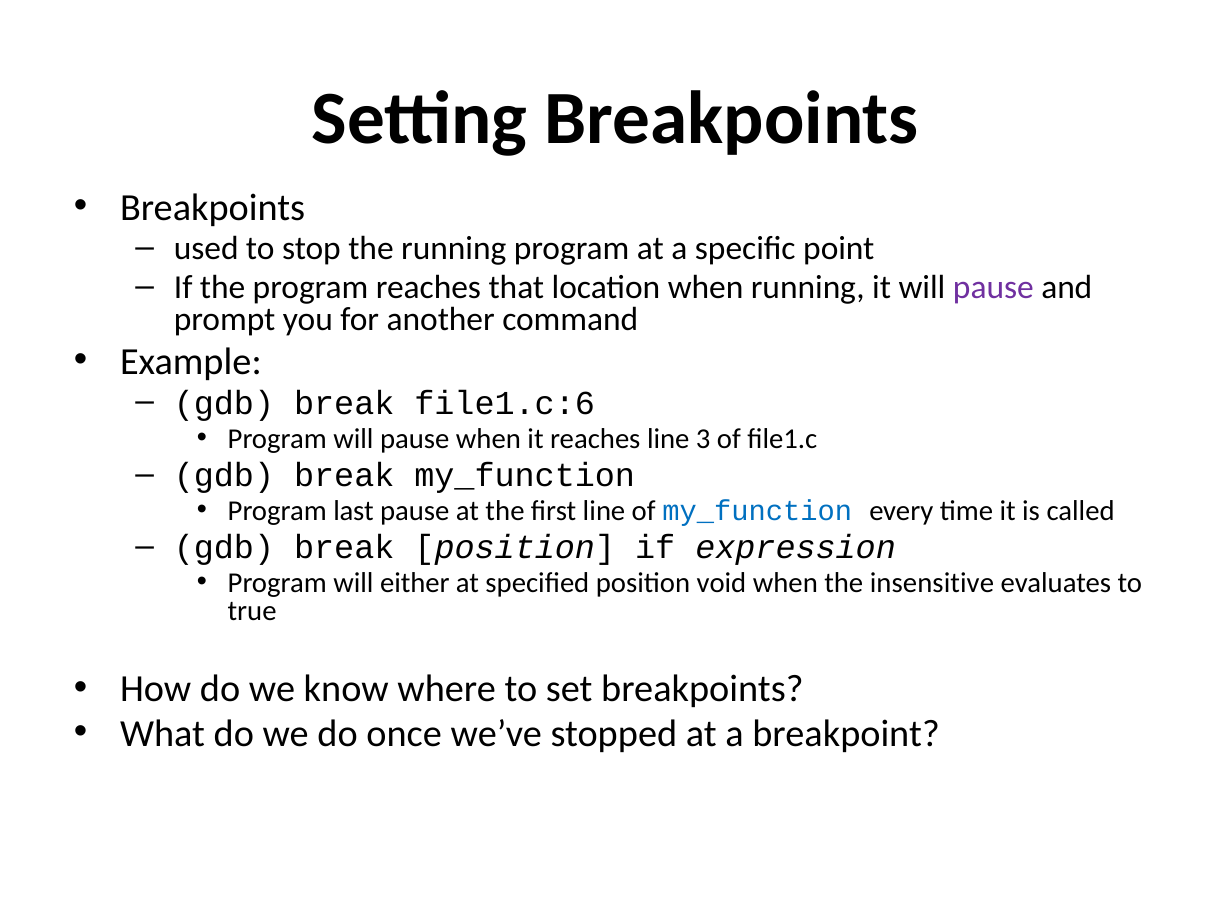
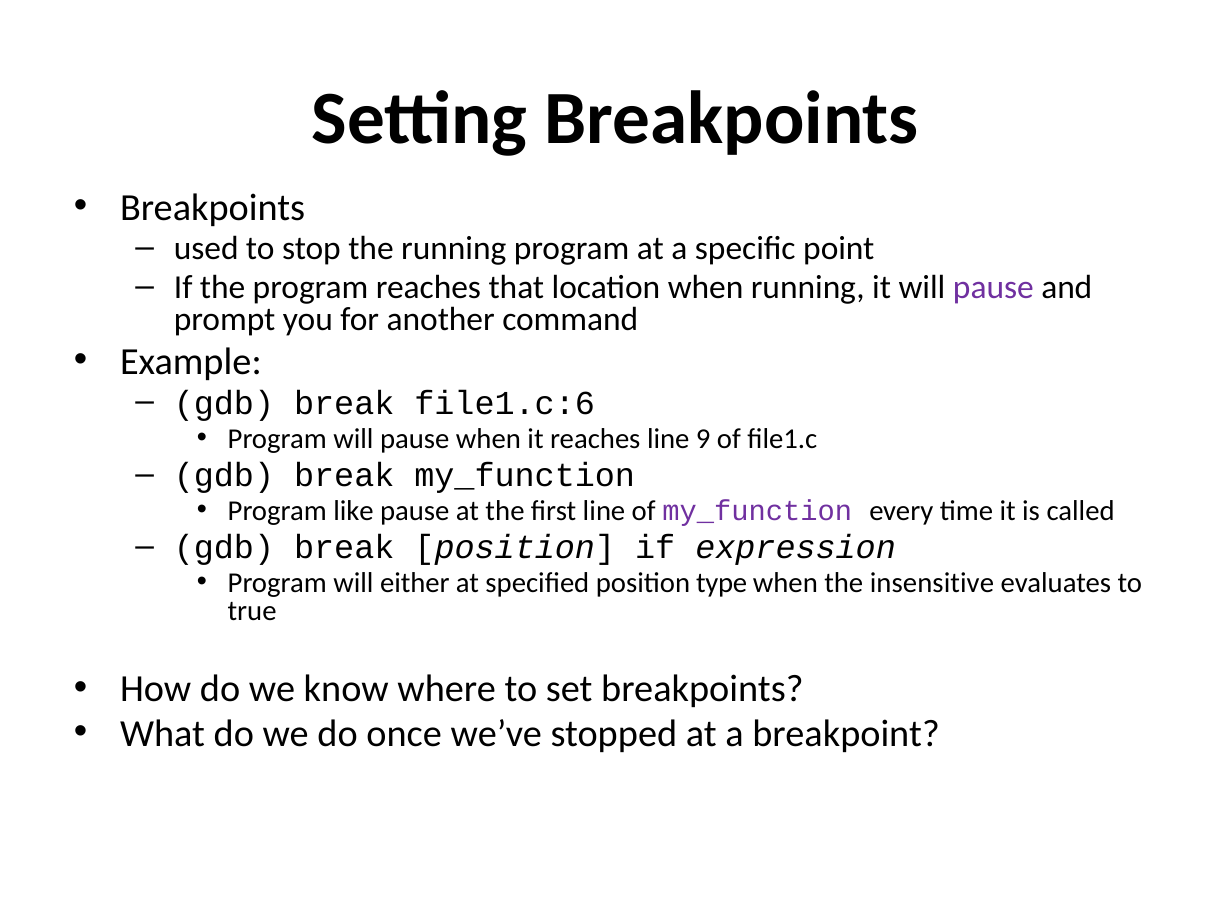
3: 3 -> 9
last: last -> like
my_function at (757, 511) colour: blue -> purple
void: void -> type
